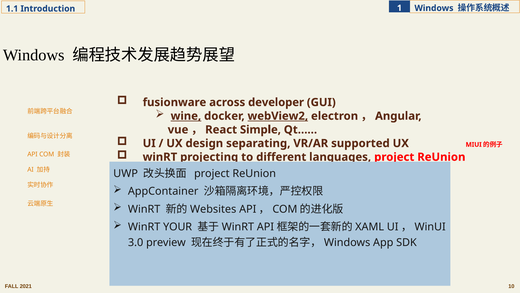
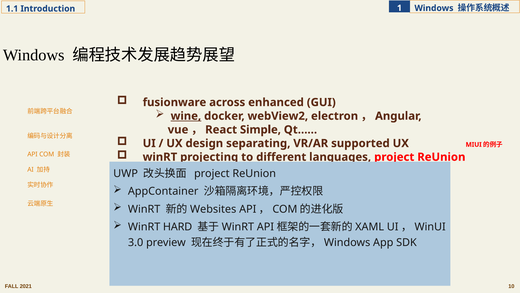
developer: developer -> enhanced
webView2 underline: present -> none
YOUR: YOUR -> HARD
